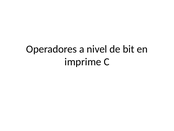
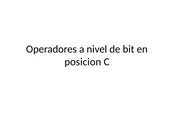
imprime: imprime -> posicion
